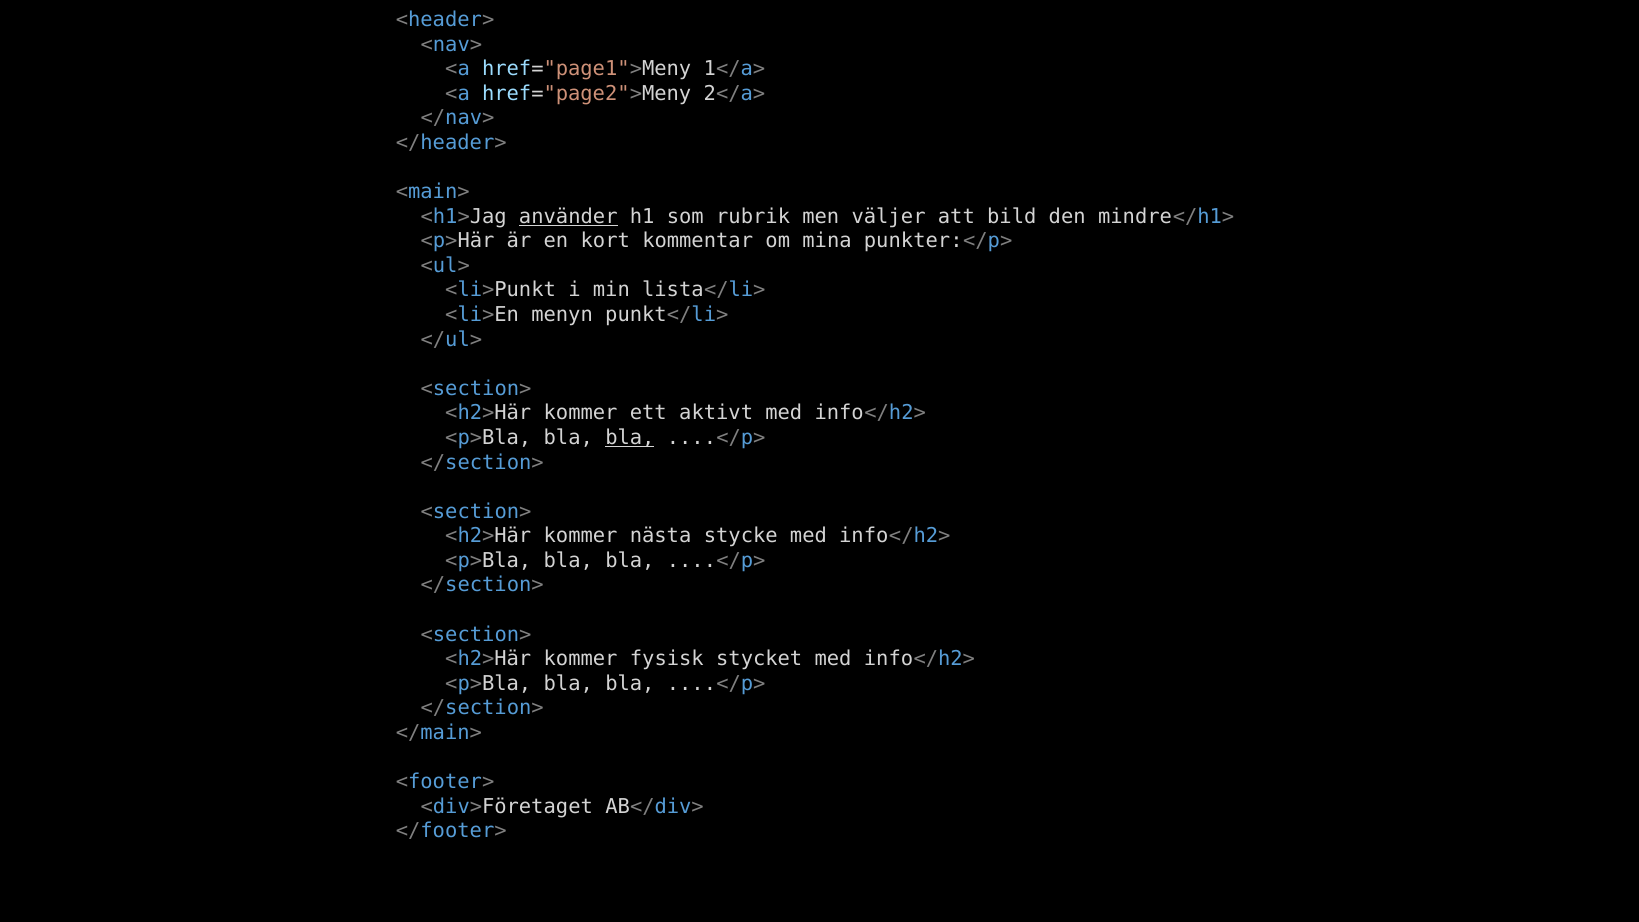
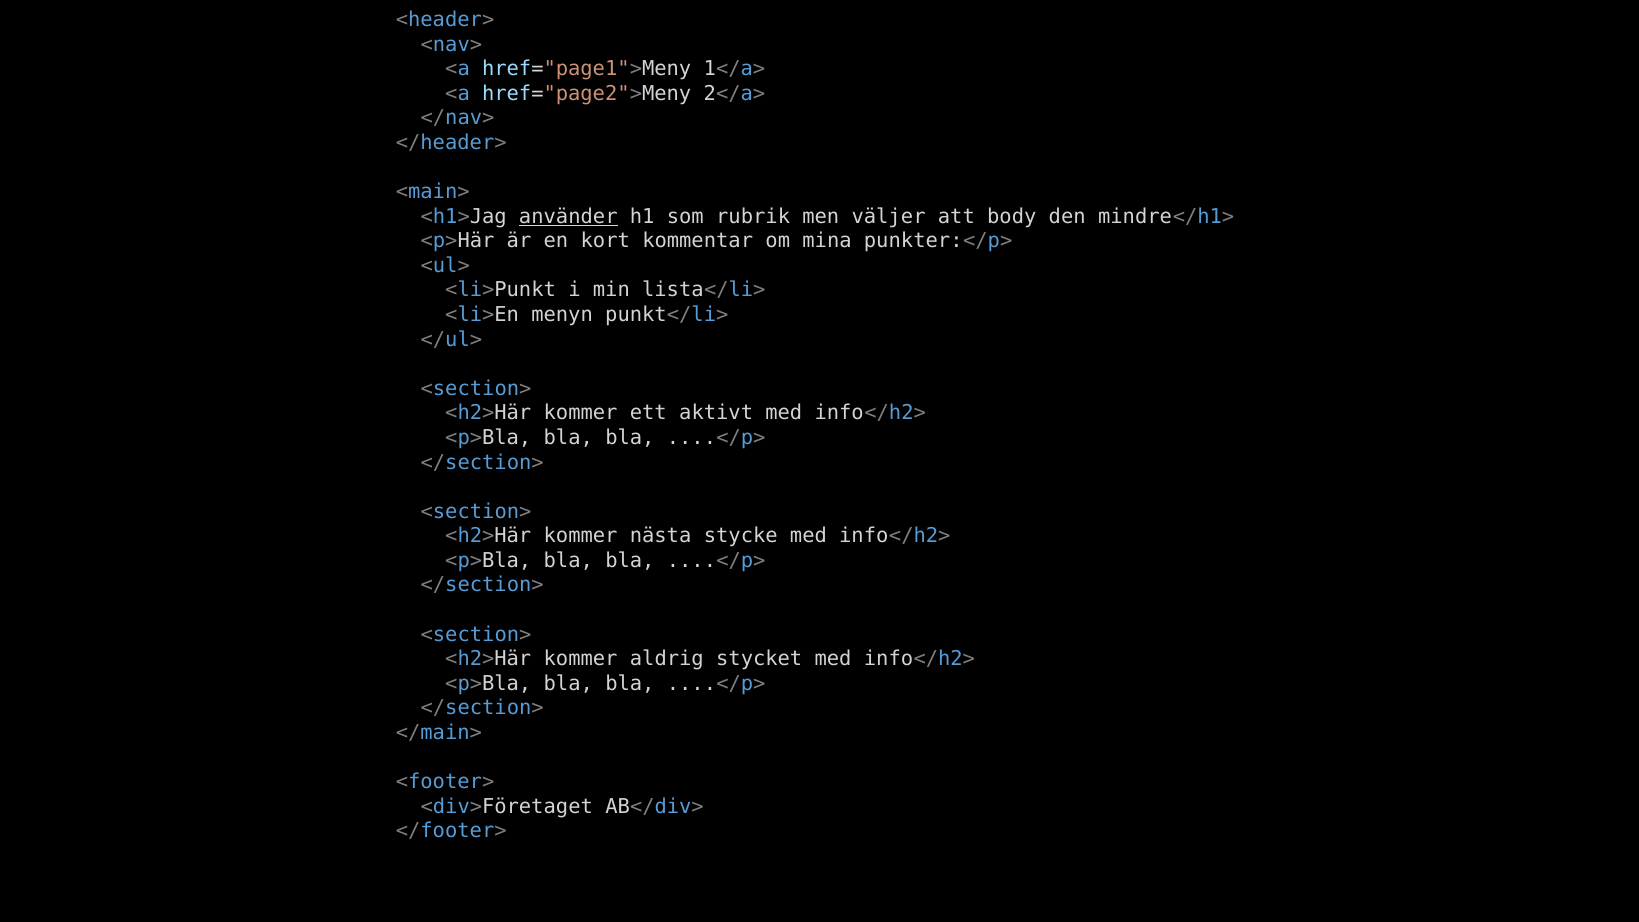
bild: bild -> body
bla at (630, 438) underline: present -> none
fysisk: fysisk -> aldrig
